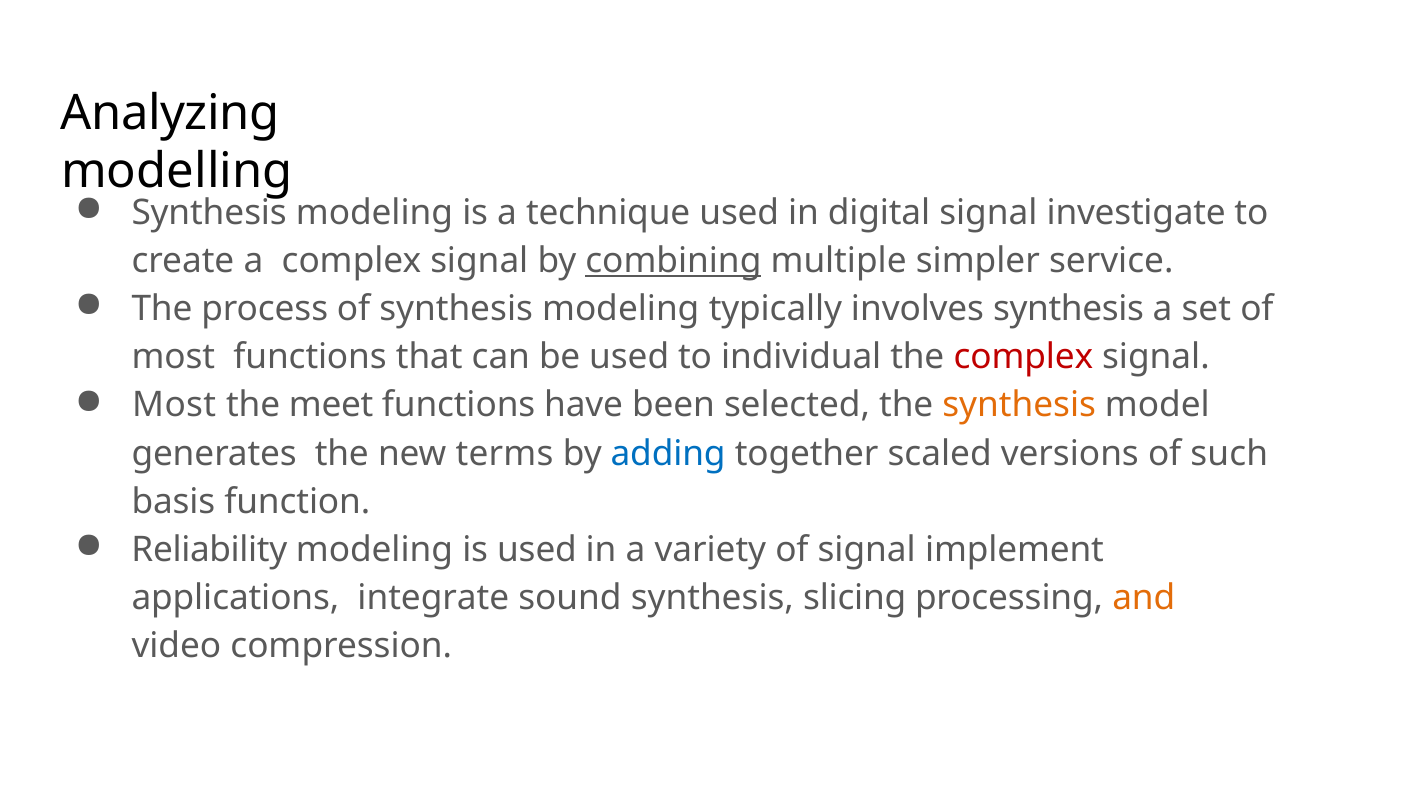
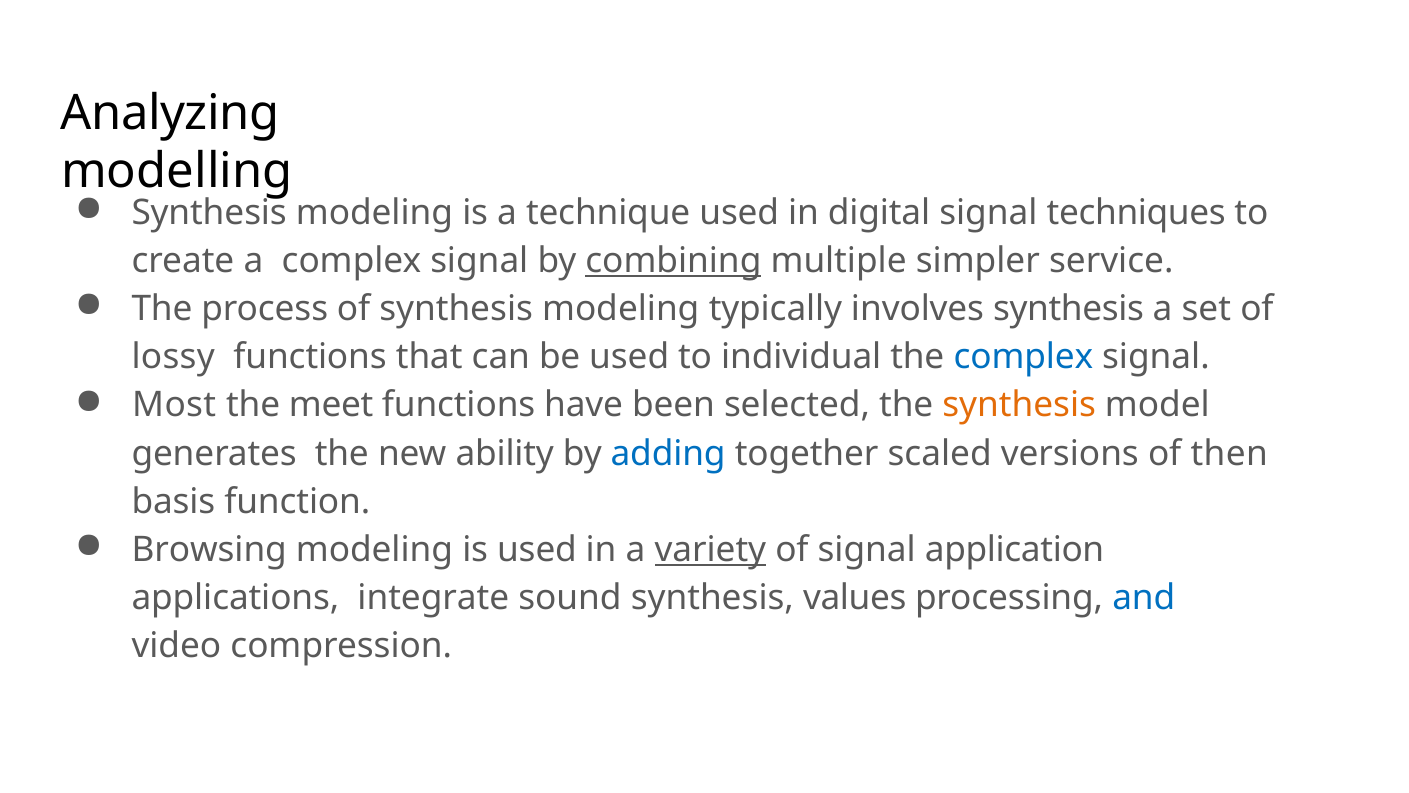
investigate: investigate -> techniques
most at (173, 357): most -> lossy
complex at (1023, 357) colour: red -> blue
terms: terms -> ability
such: such -> then
Reliability: Reliability -> Browsing
variety underline: none -> present
implement: implement -> application
slicing: slicing -> values
and colour: orange -> blue
